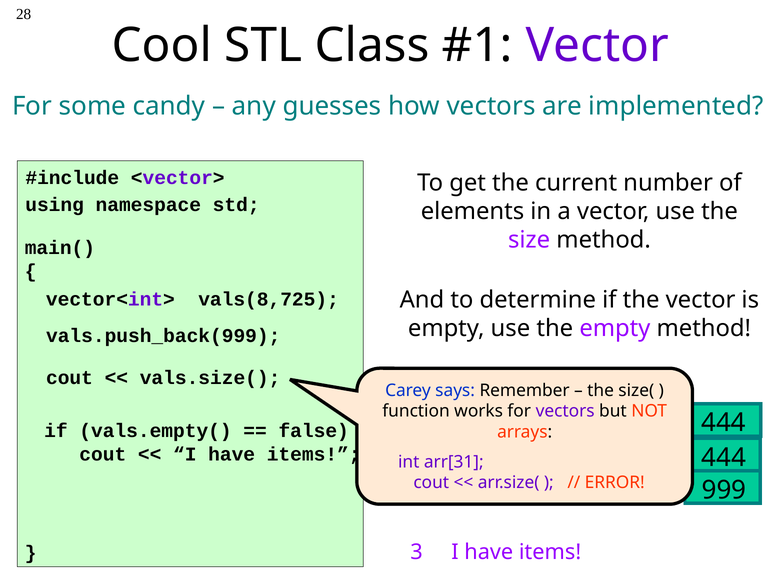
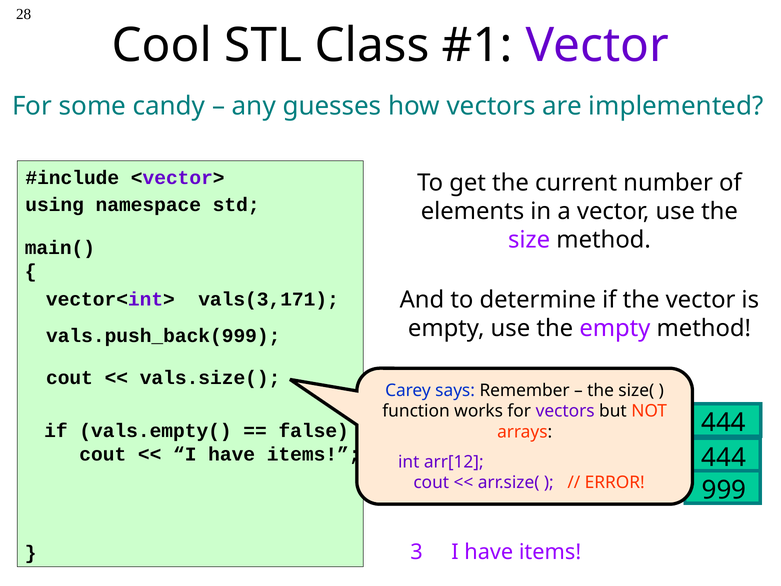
vals(8,725: vals(8,725 -> vals(3,171
arr[31: arr[31 -> arr[12
